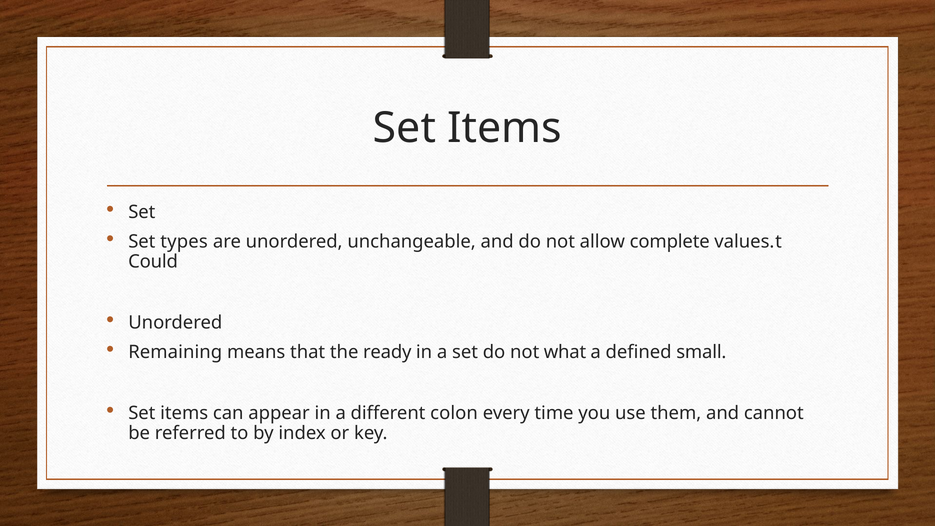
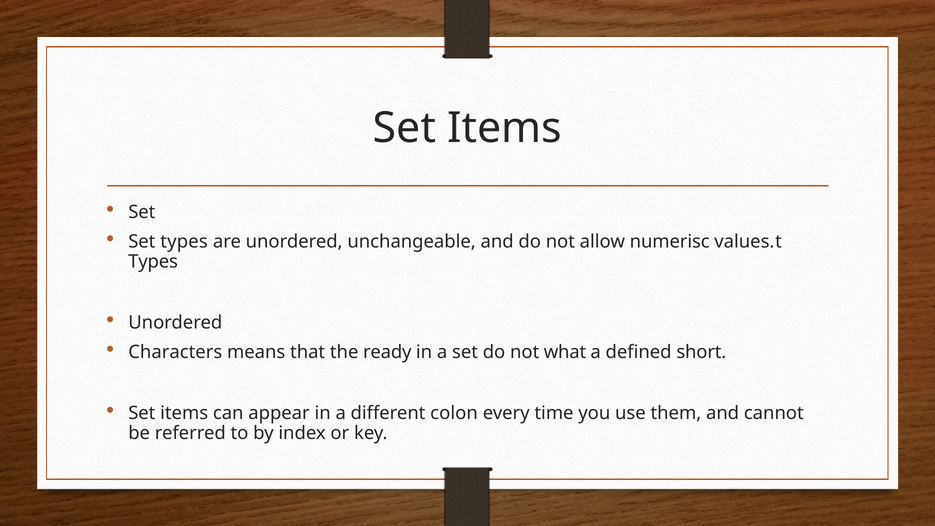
complete: complete -> numerisc
Could at (153, 261): Could -> Types
Remaining: Remaining -> Characters
small: small -> short
